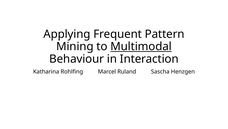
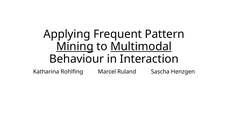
Mining underline: none -> present
